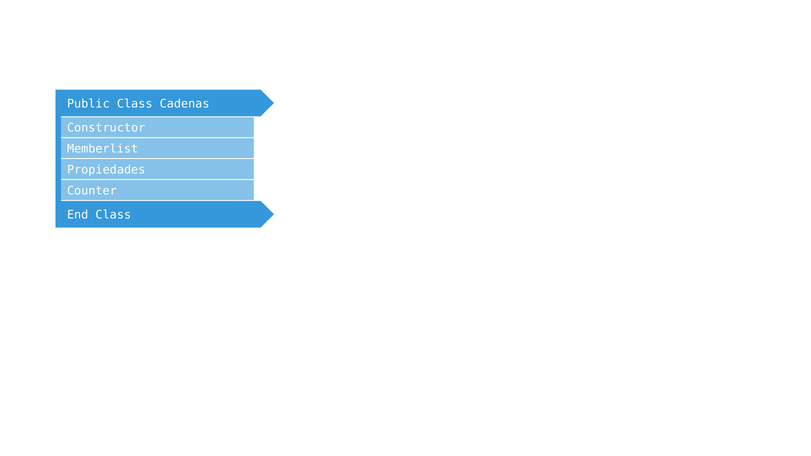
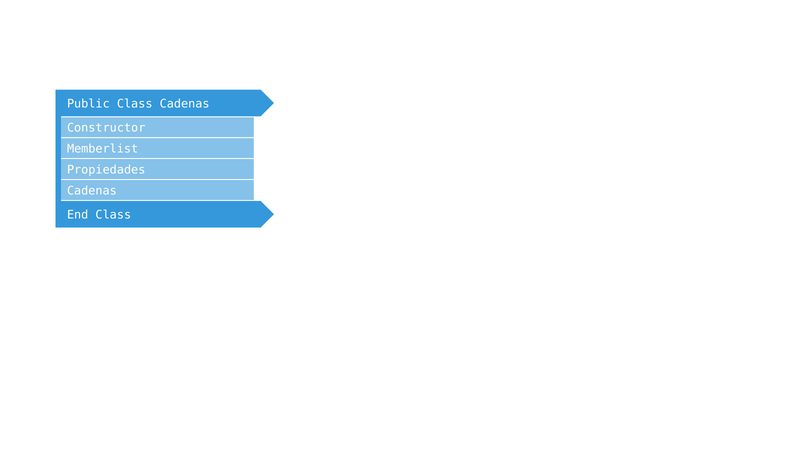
Counter at (92, 191): Counter -> Cadenas
